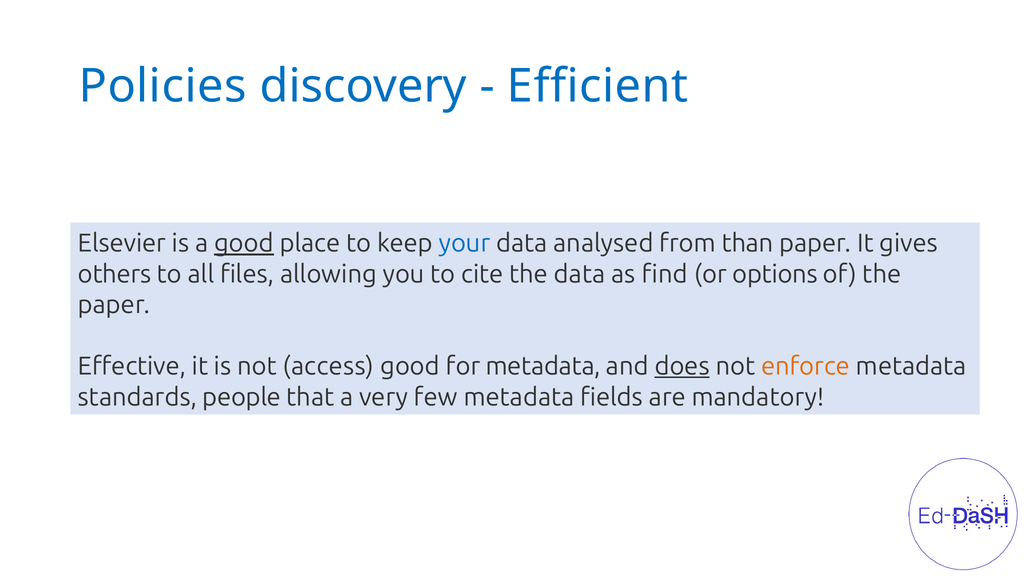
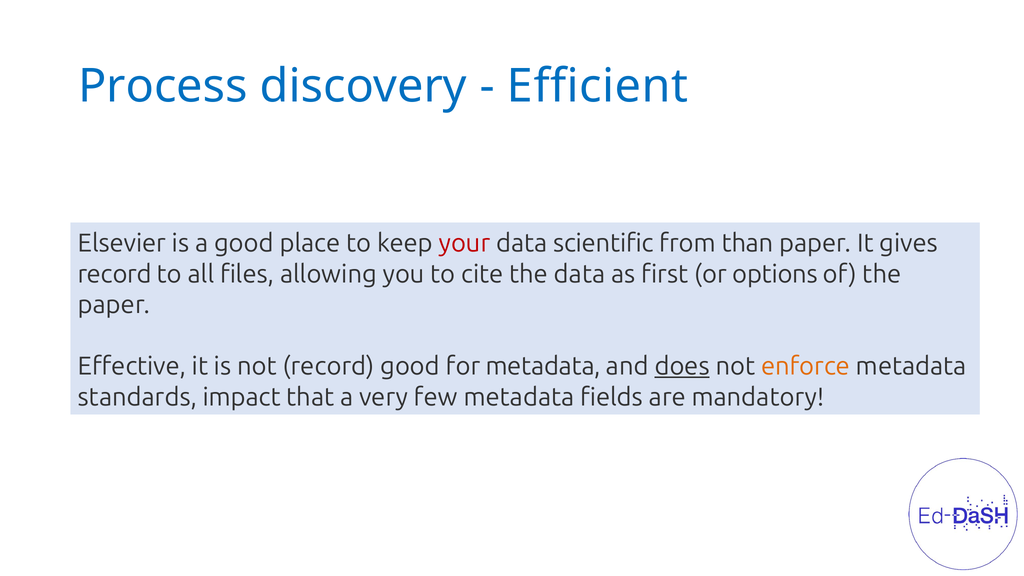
Policies: Policies -> Process
good at (244, 243) underline: present -> none
your colour: blue -> red
analysed: analysed -> scientific
others at (115, 274): others -> record
find: find -> first
not access: access -> record
people: people -> impact
